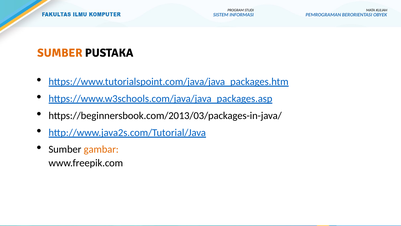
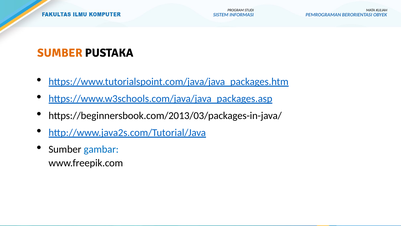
gambar colour: orange -> blue
